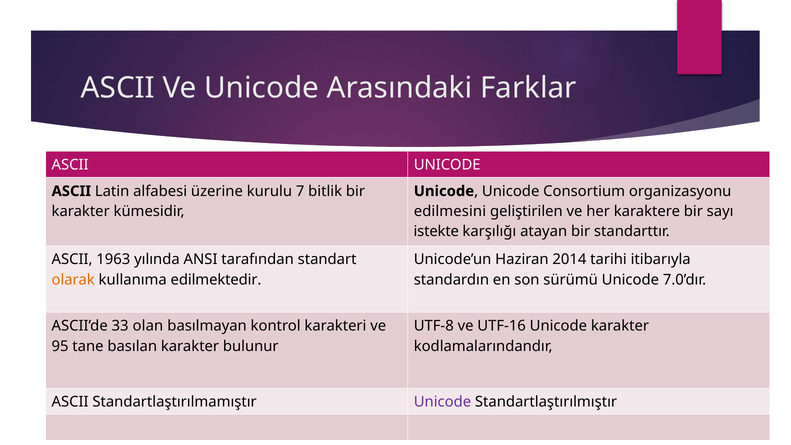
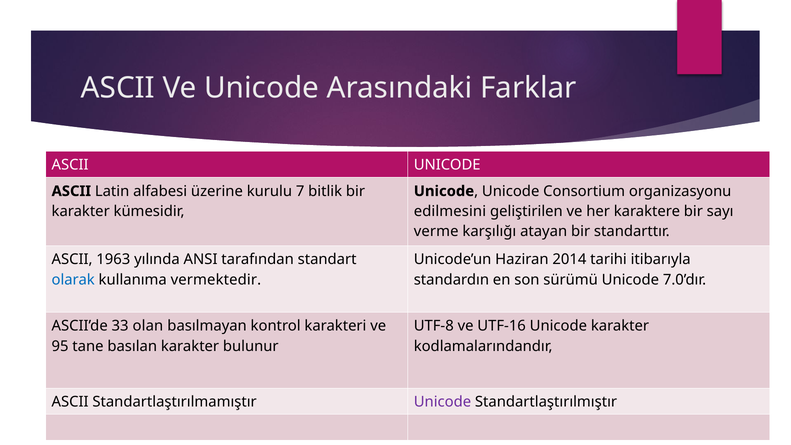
istekte: istekte -> verme
olarak colour: orange -> blue
edilmektedir: edilmektedir -> vermektedir
